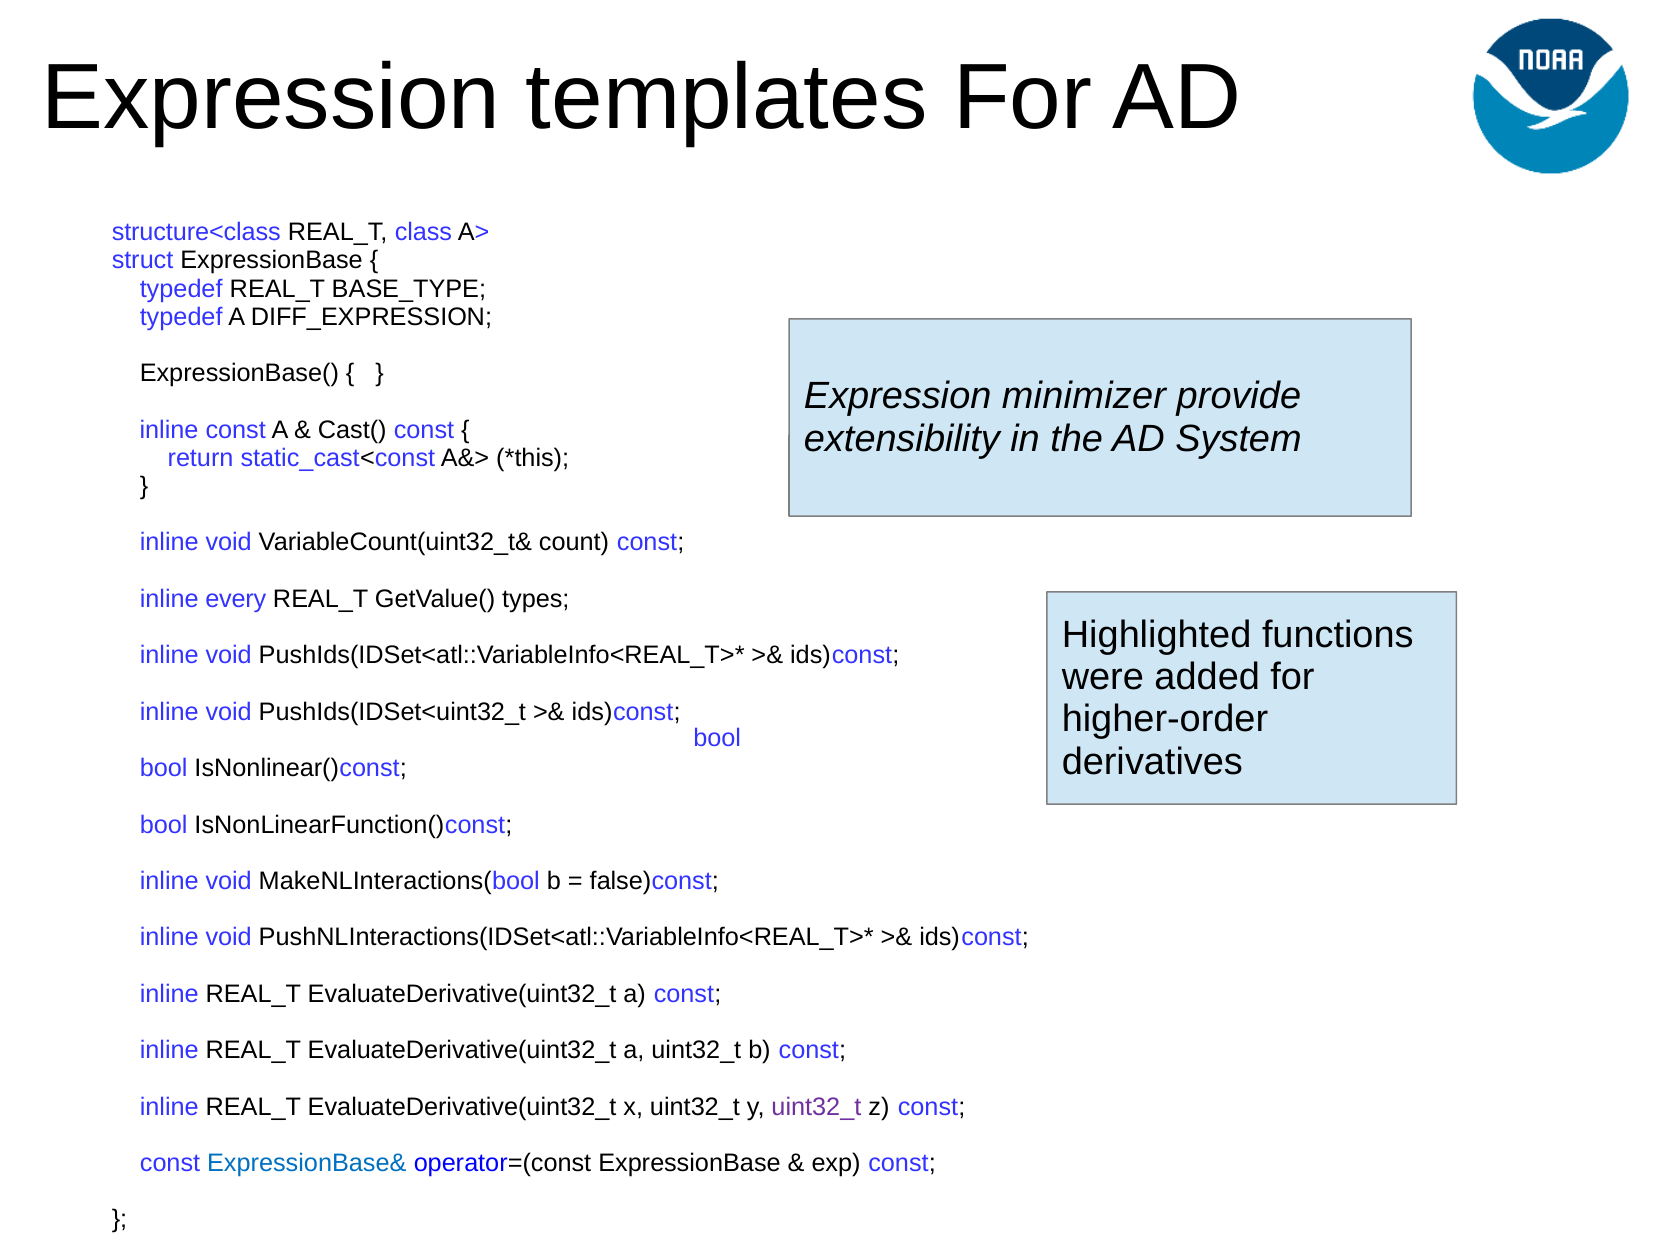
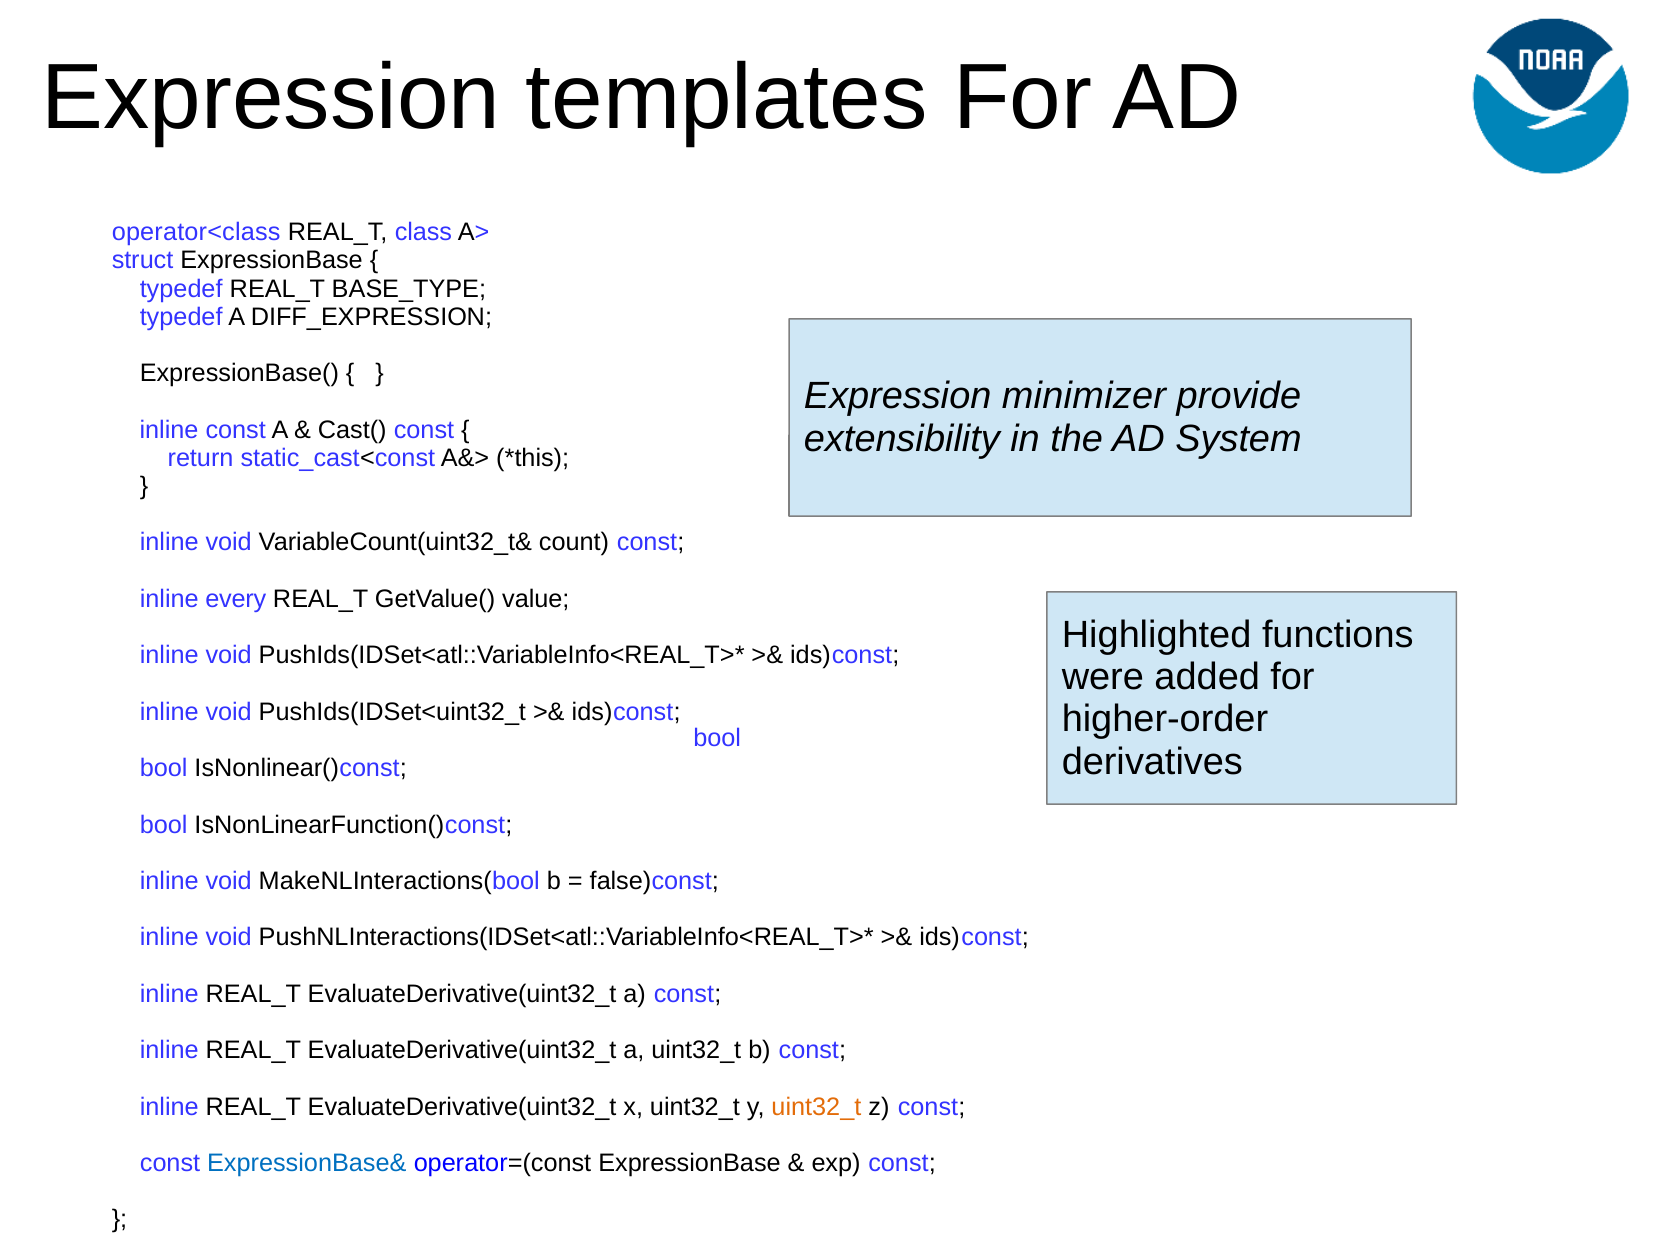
structure<class: structure<class -> operator<class
types: types -> value
uint32_t at (816, 1106) colour: purple -> orange
